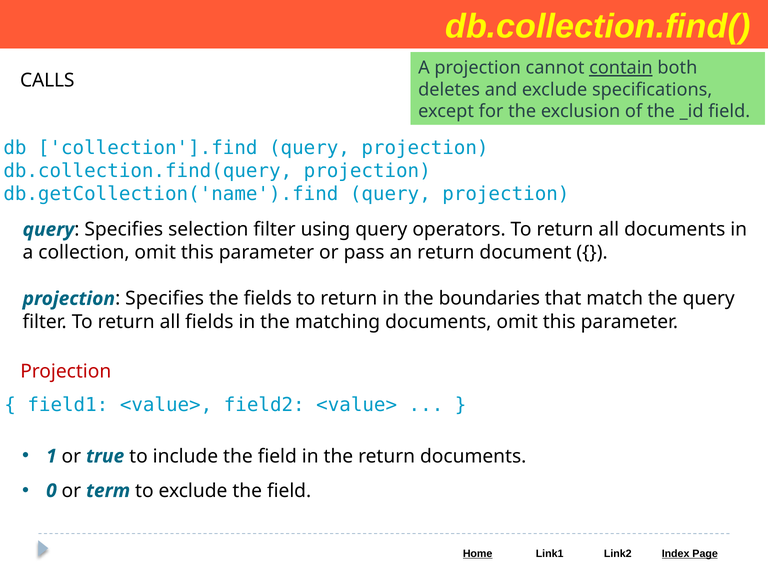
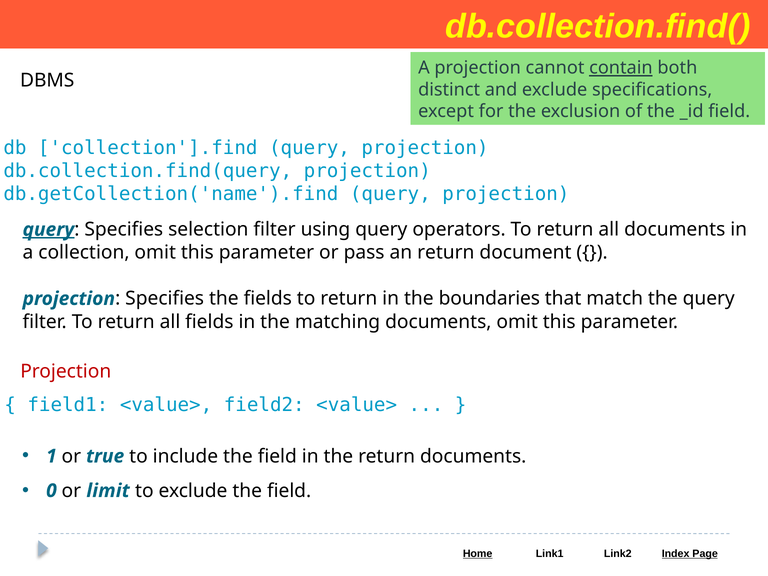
CALLS: CALLS -> DBMS
deletes: deletes -> distinct
query at (48, 230) underline: none -> present
term: term -> limit
